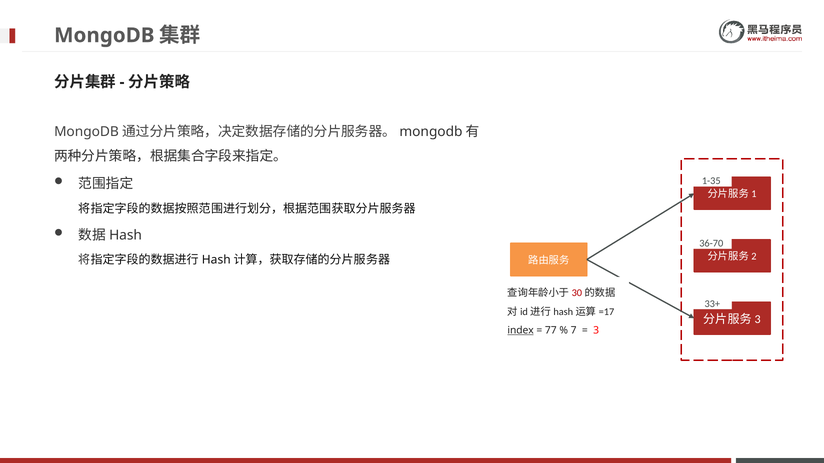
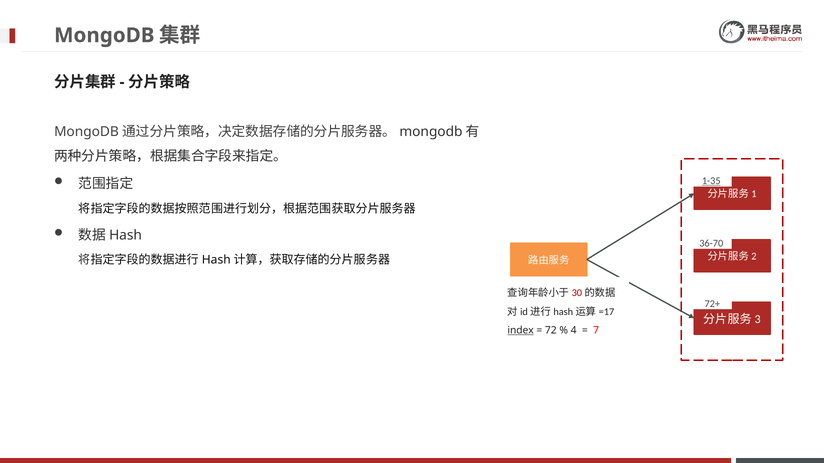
1-35 underline: none -> present
33+: 33+ -> 72+
77: 77 -> 72
7: 7 -> 4
3: 3 -> 7
